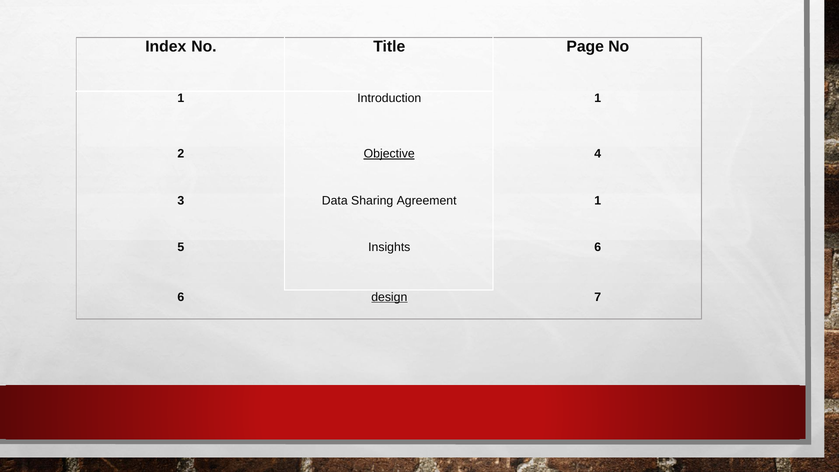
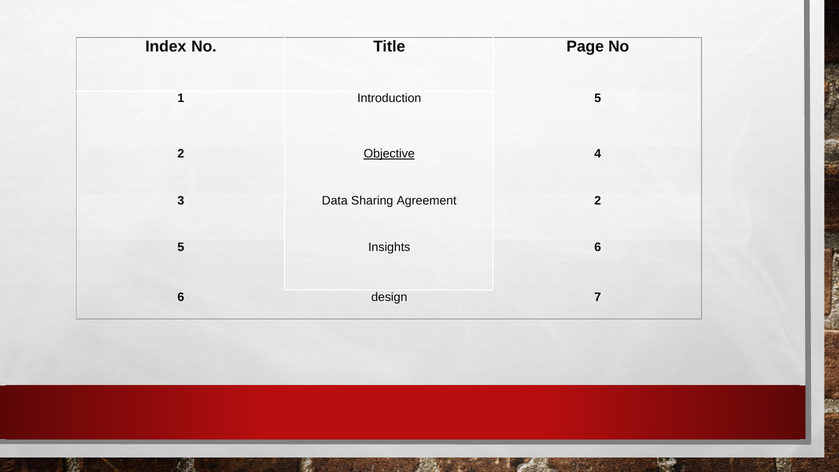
Introduction 1: 1 -> 5
Agreement 1: 1 -> 2
design underline: present -> none
